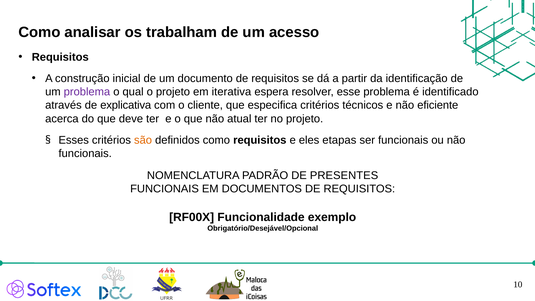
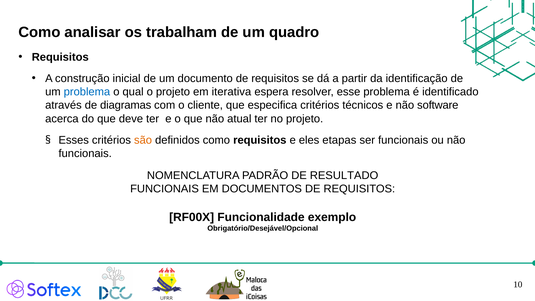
acesso: acesso -> quadro
problema at (87, 92) colour: purple -> blue
explicativa: explicativa -> diagramas
eficiente: eficiente -> software
PRESENTES: PRESENTES -> RESULTADO
